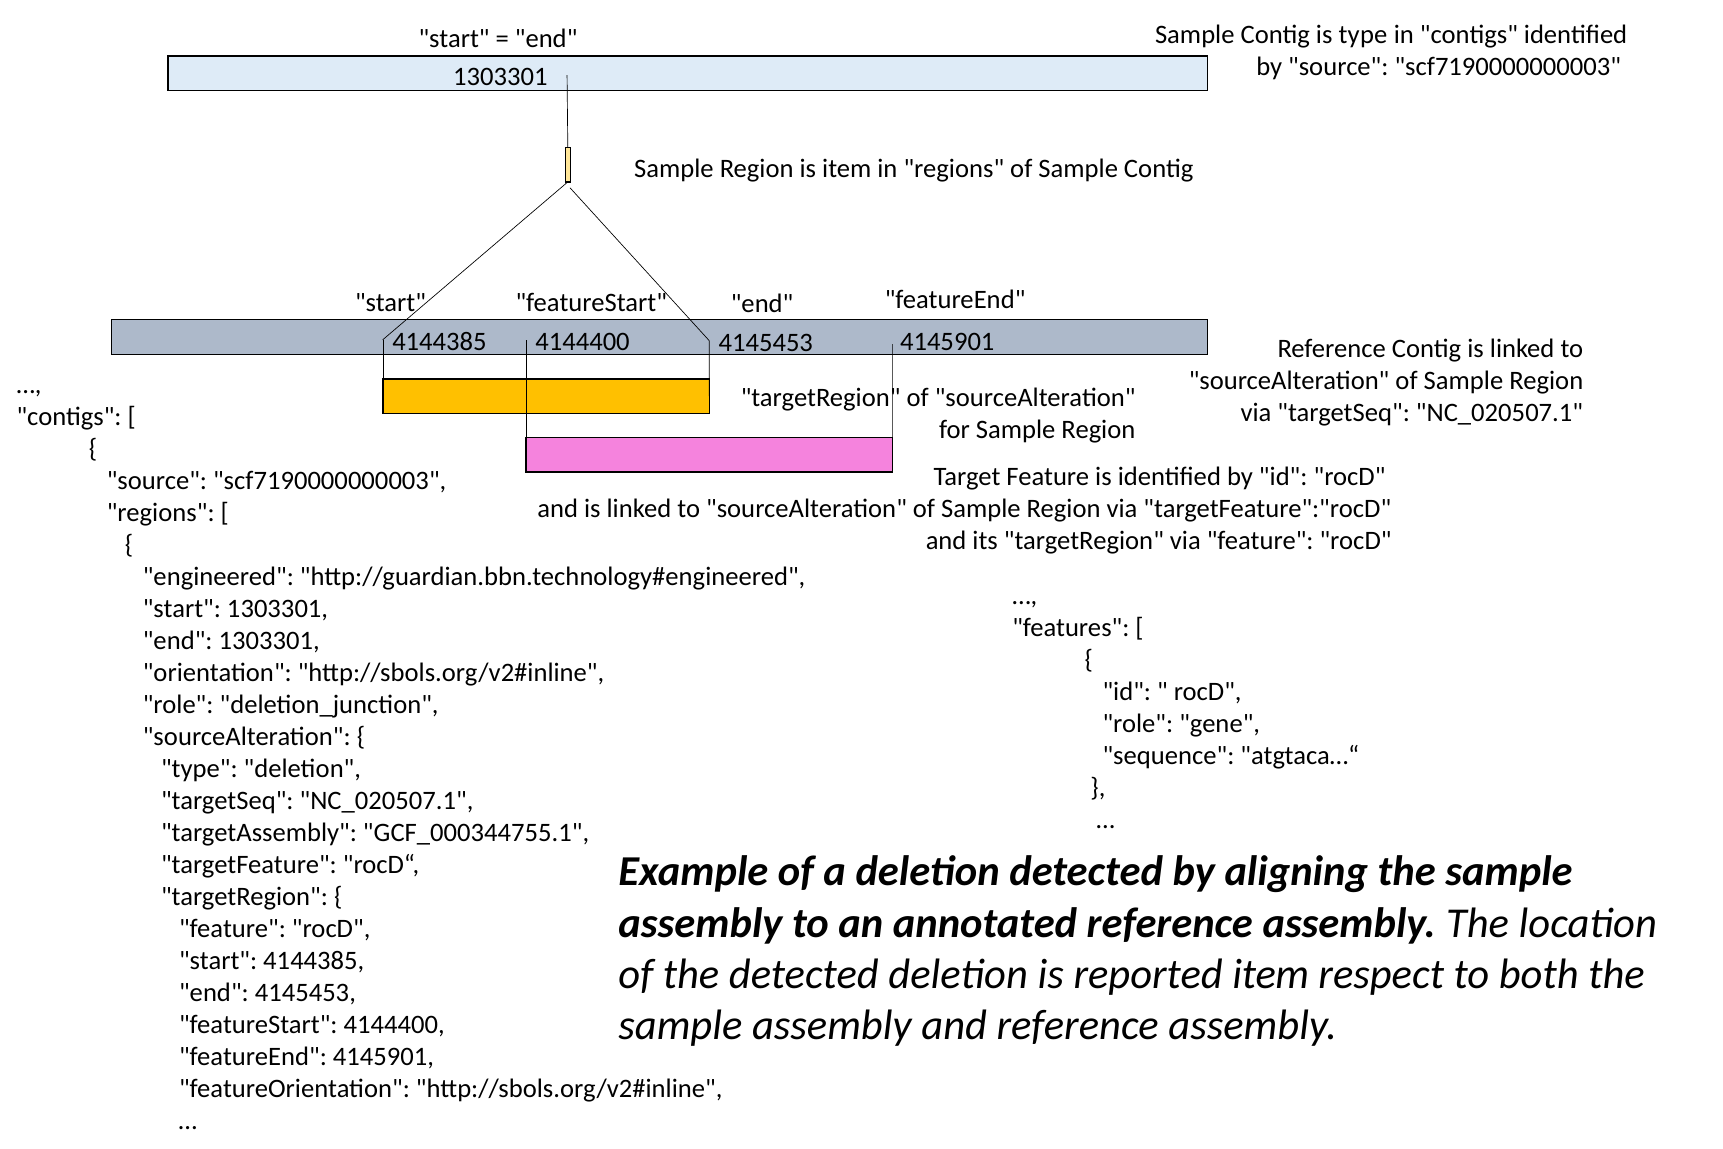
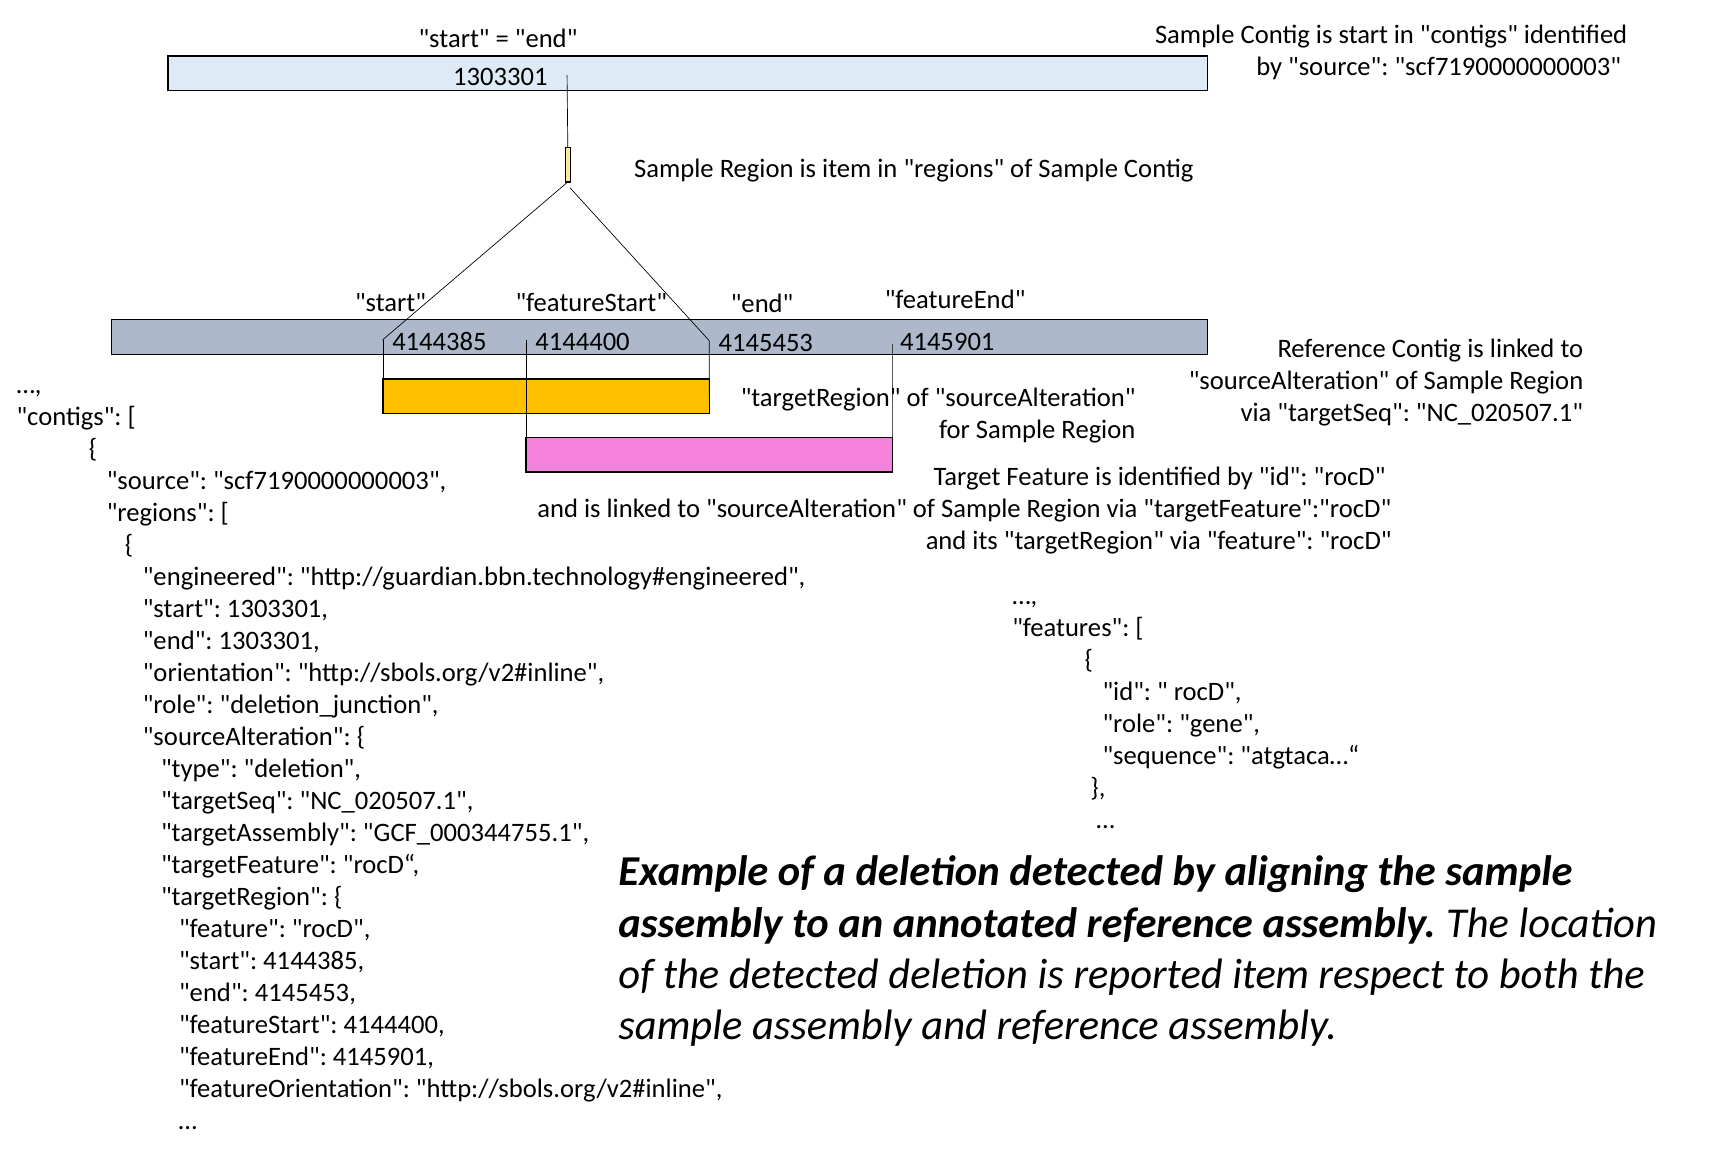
is type: type -> start
